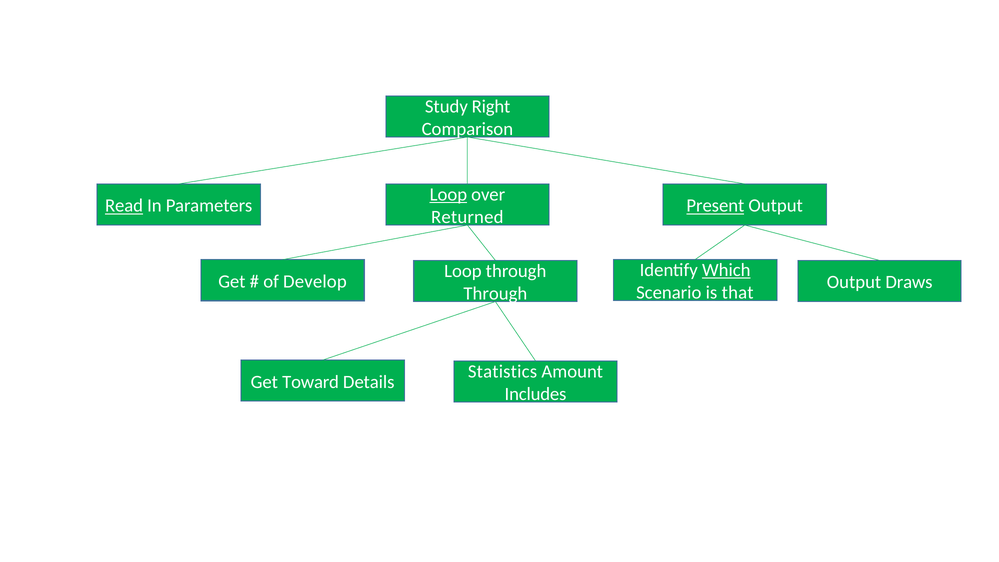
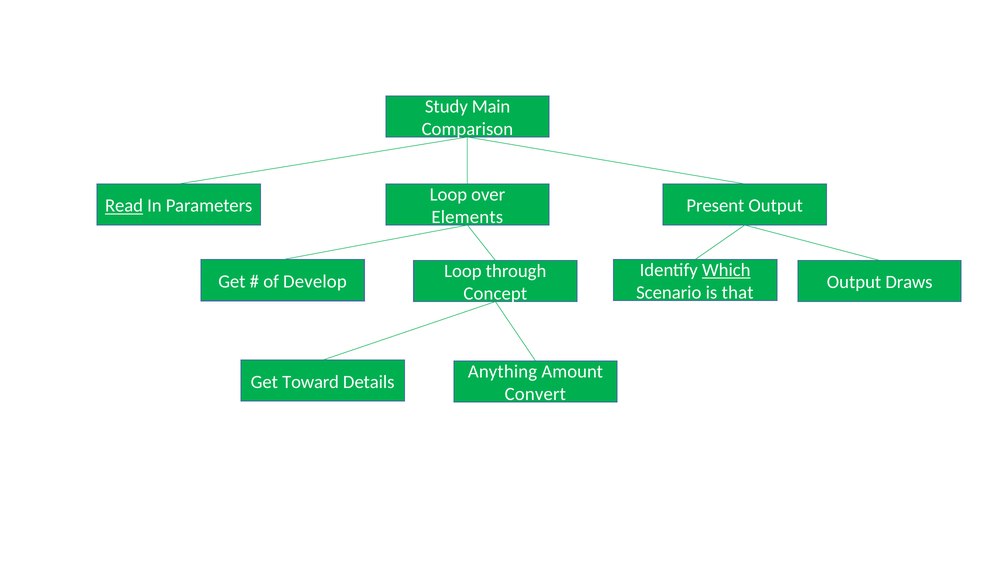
Right: Right -> Main
Loop at (448, 195) underline: present -> none
Present underline: present -> none
Returned: Returned -> Elements
Through at (495, 293): Through -> Concept
Statistics: Statistics -> Anything
Includes: Includes -> Convert
